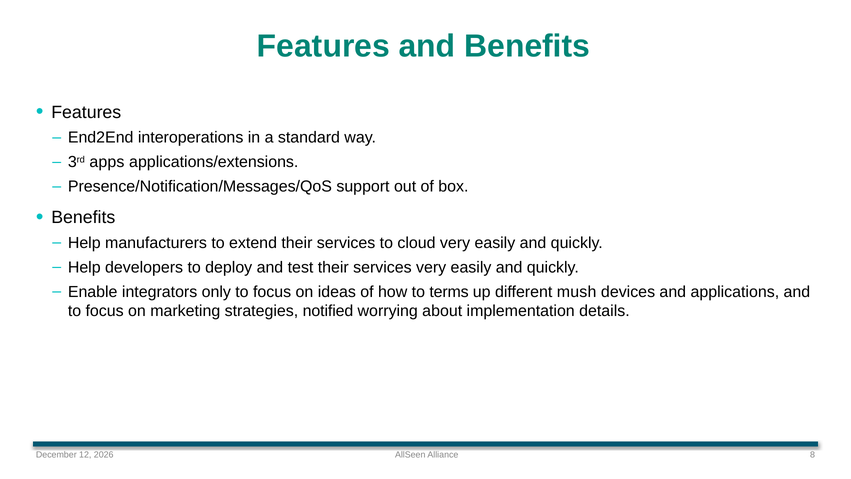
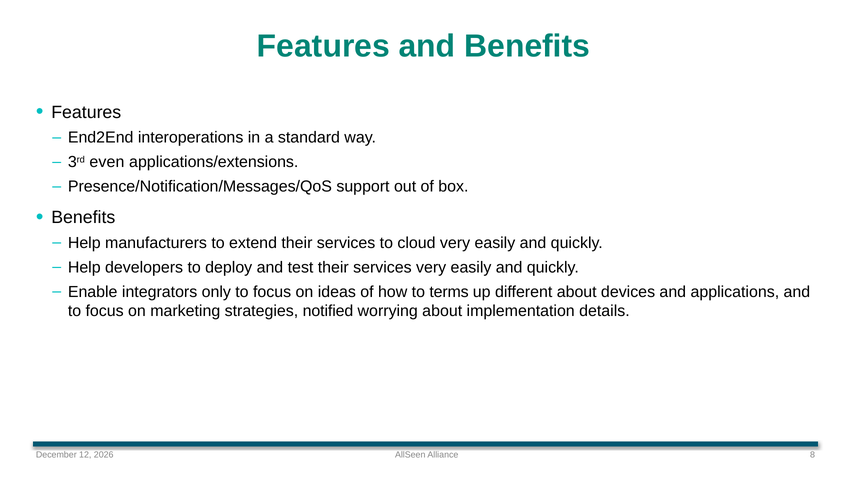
apps: apps -> even
different mush: mush -> about
